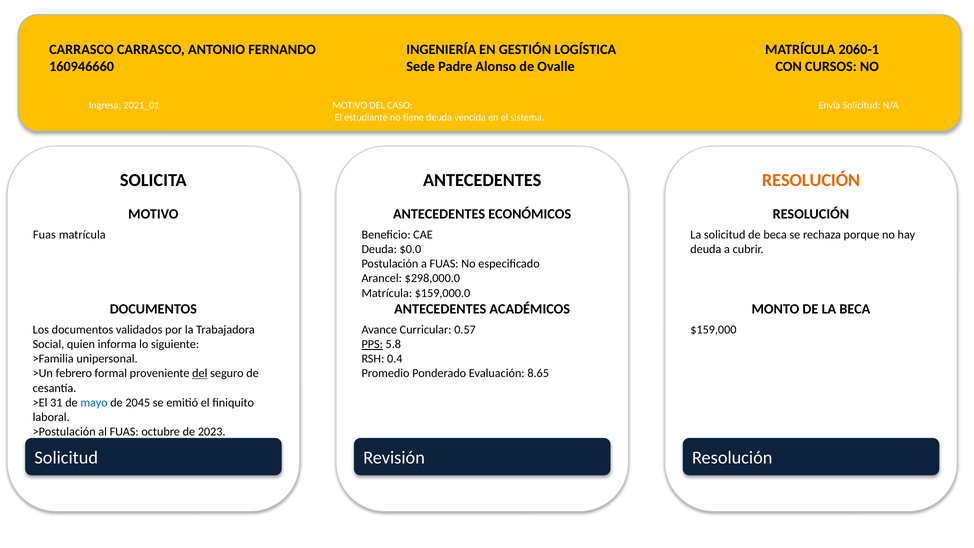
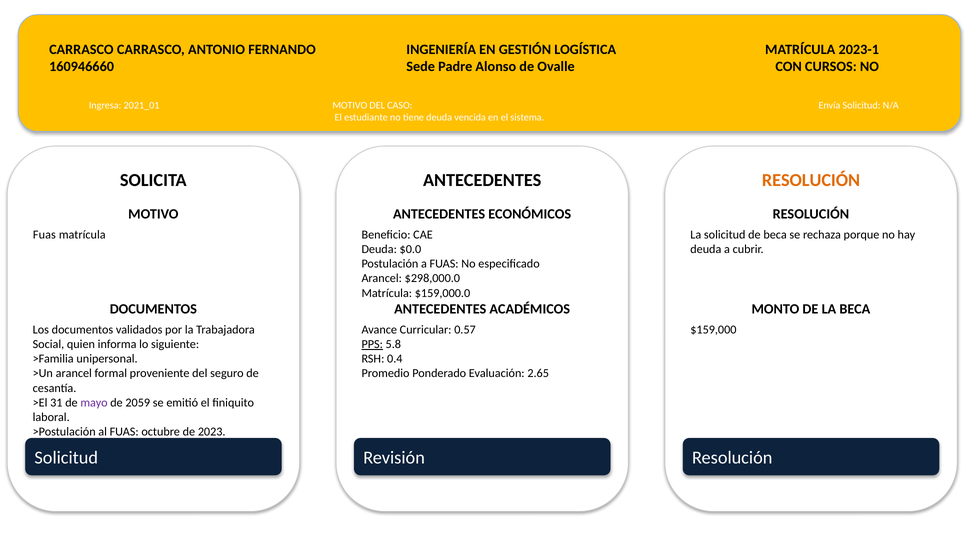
2060-1: 2060-1 -> 2023-1
>Un febrero: febrero -> arancel
del at (200, 373) underline: present -> none
8.65: 8.65 -> 2.65
mayo colour: blue -> purple
2045: 2045 -> 2059
